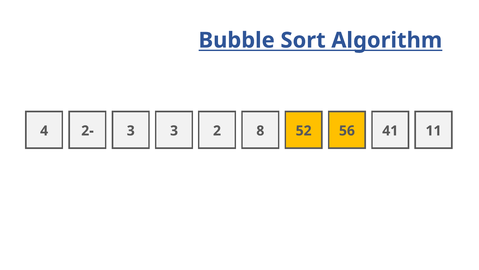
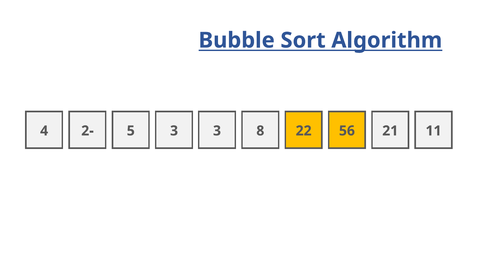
3 at (131, 131): 3 -> 5
3 2: 2 -> 3
52: 52 -> 22
41: 41 -> 21
